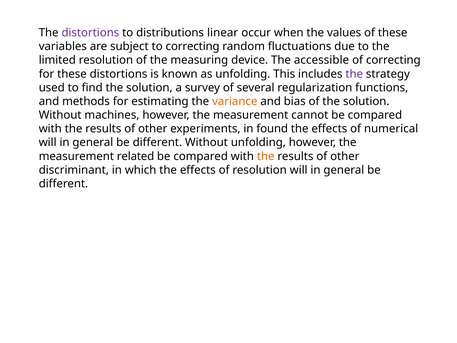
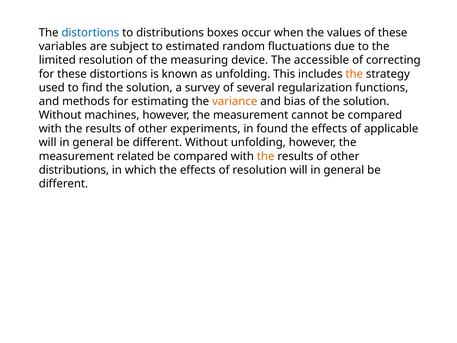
distortions at (90, 33) colour: purple -> blue
linear: linear -> boxes
to correcting: correcting -> estimated
the at (354, 74) colour: purple -> orange
numerical: numerical -> applicable
discriminant at (74, 170): discriminant -> distributions
